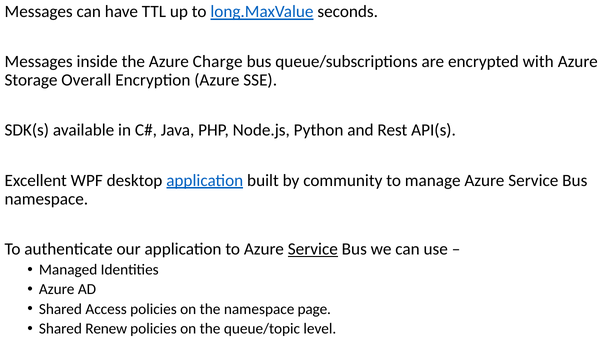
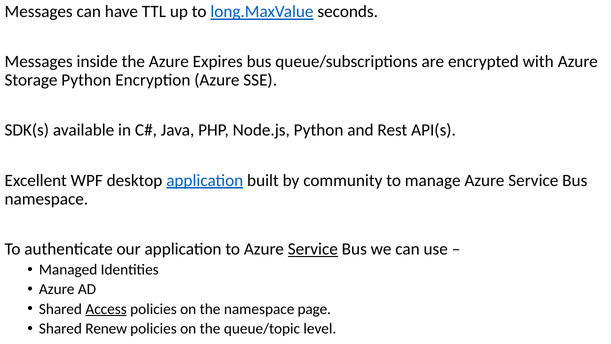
Charge: Charge -> Expires
Storage Overall: Overall -> Python
Access underline: none -> present
